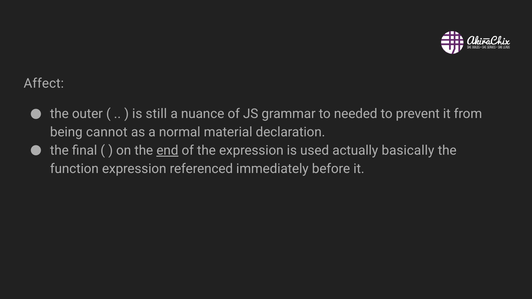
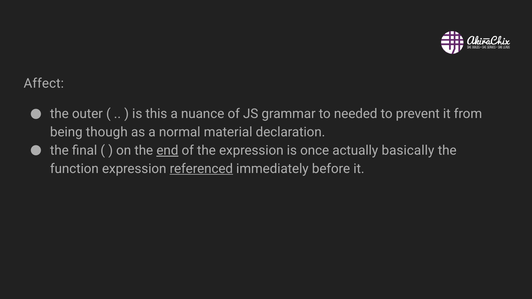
still: still -> this
cannot: cannot -> though
used: used -> once
referenced underline: none -> present
